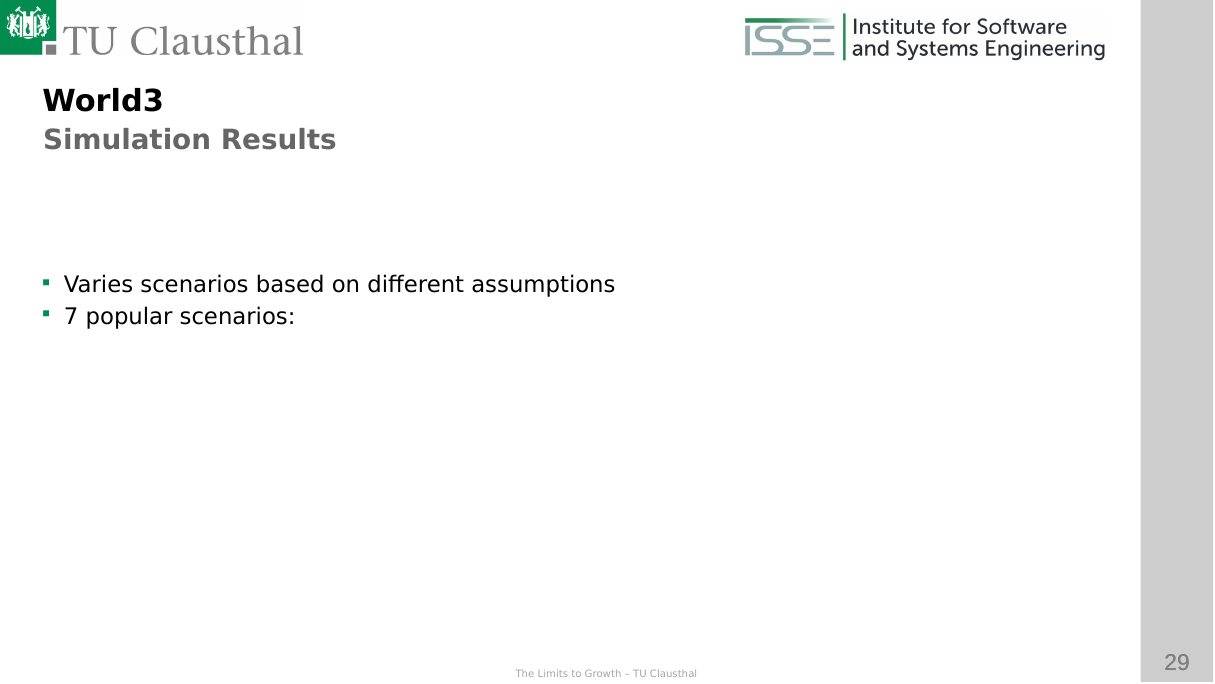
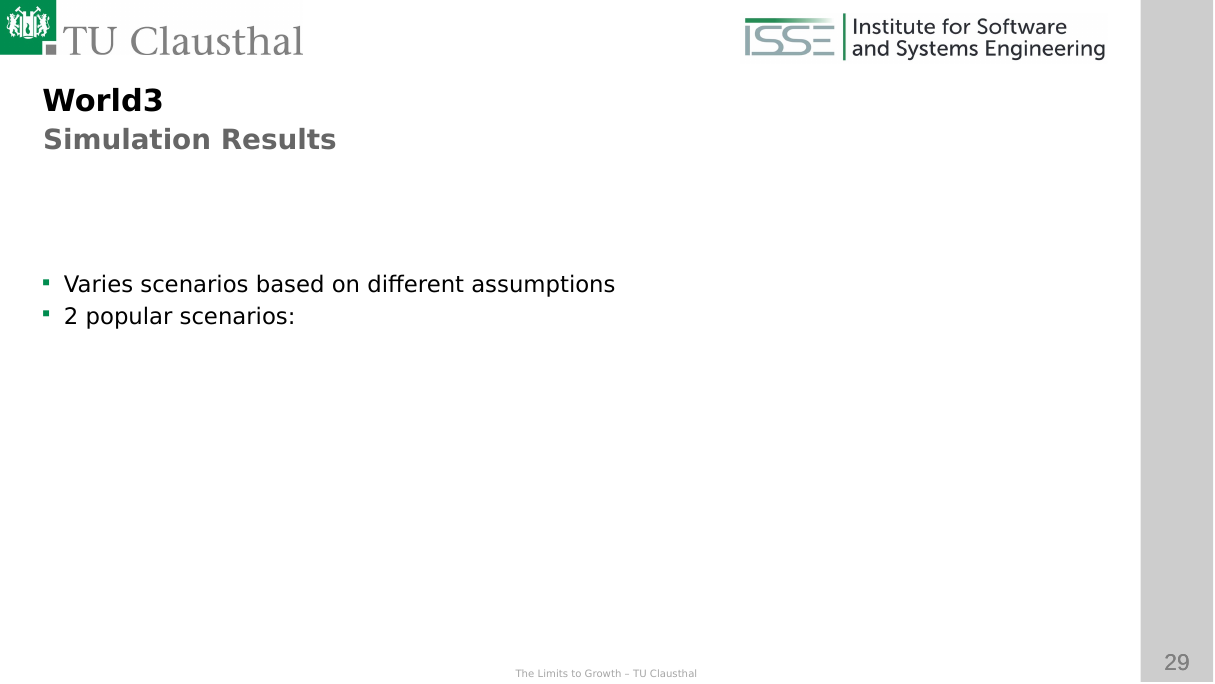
7: 7 -> 2
